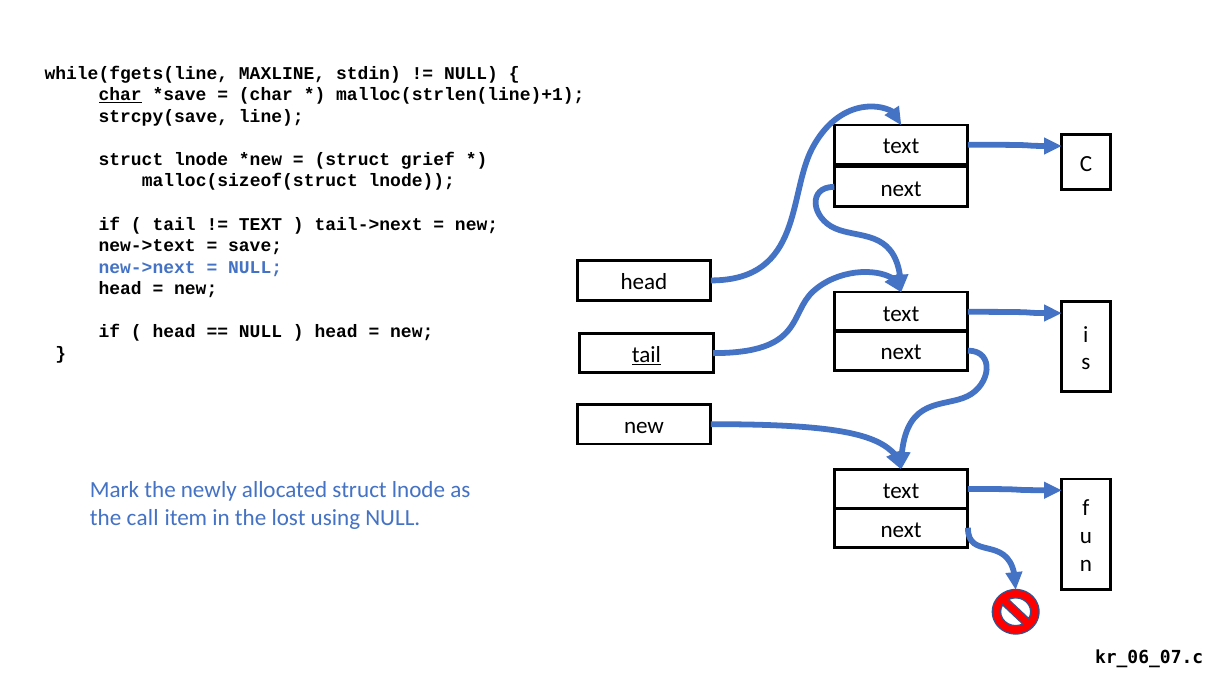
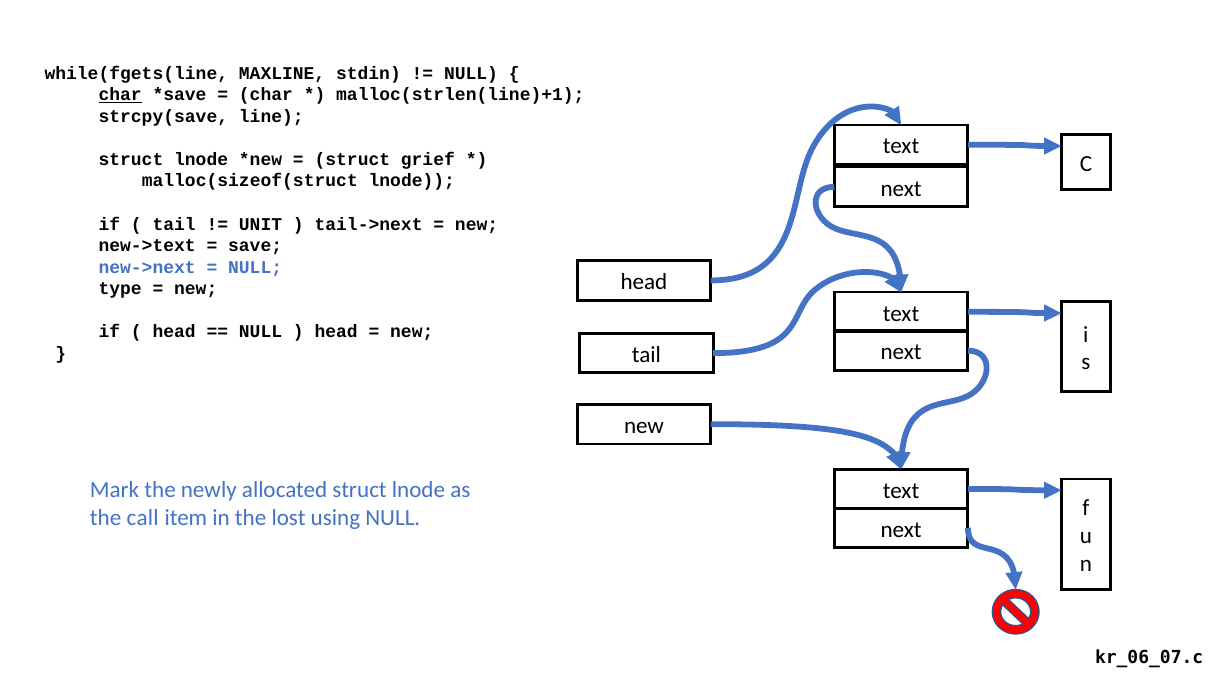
TEXT at (261, 224): TEXT -> UNIT
head at (120, 289): head -> type
tail at (646, 355) underline: present -> none
